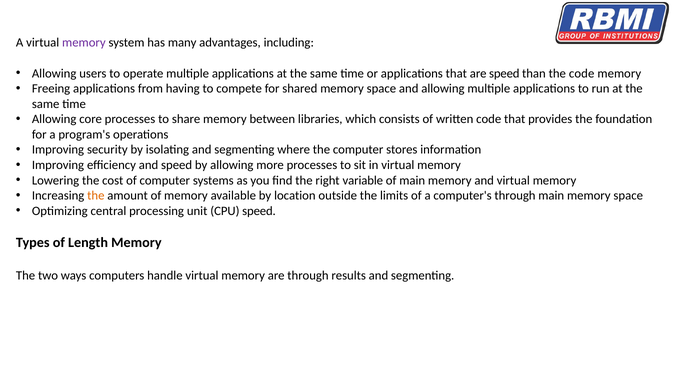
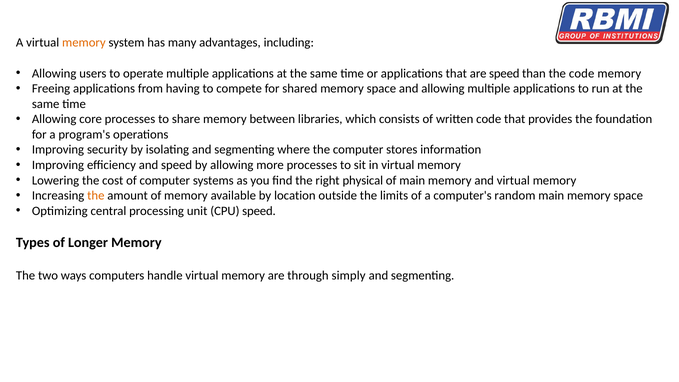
memory at (84, 43) colour: purple -> orange
variable: variable -> physical
computer's through: through -> random
Length: Length -> Longer
results: results -> simply
